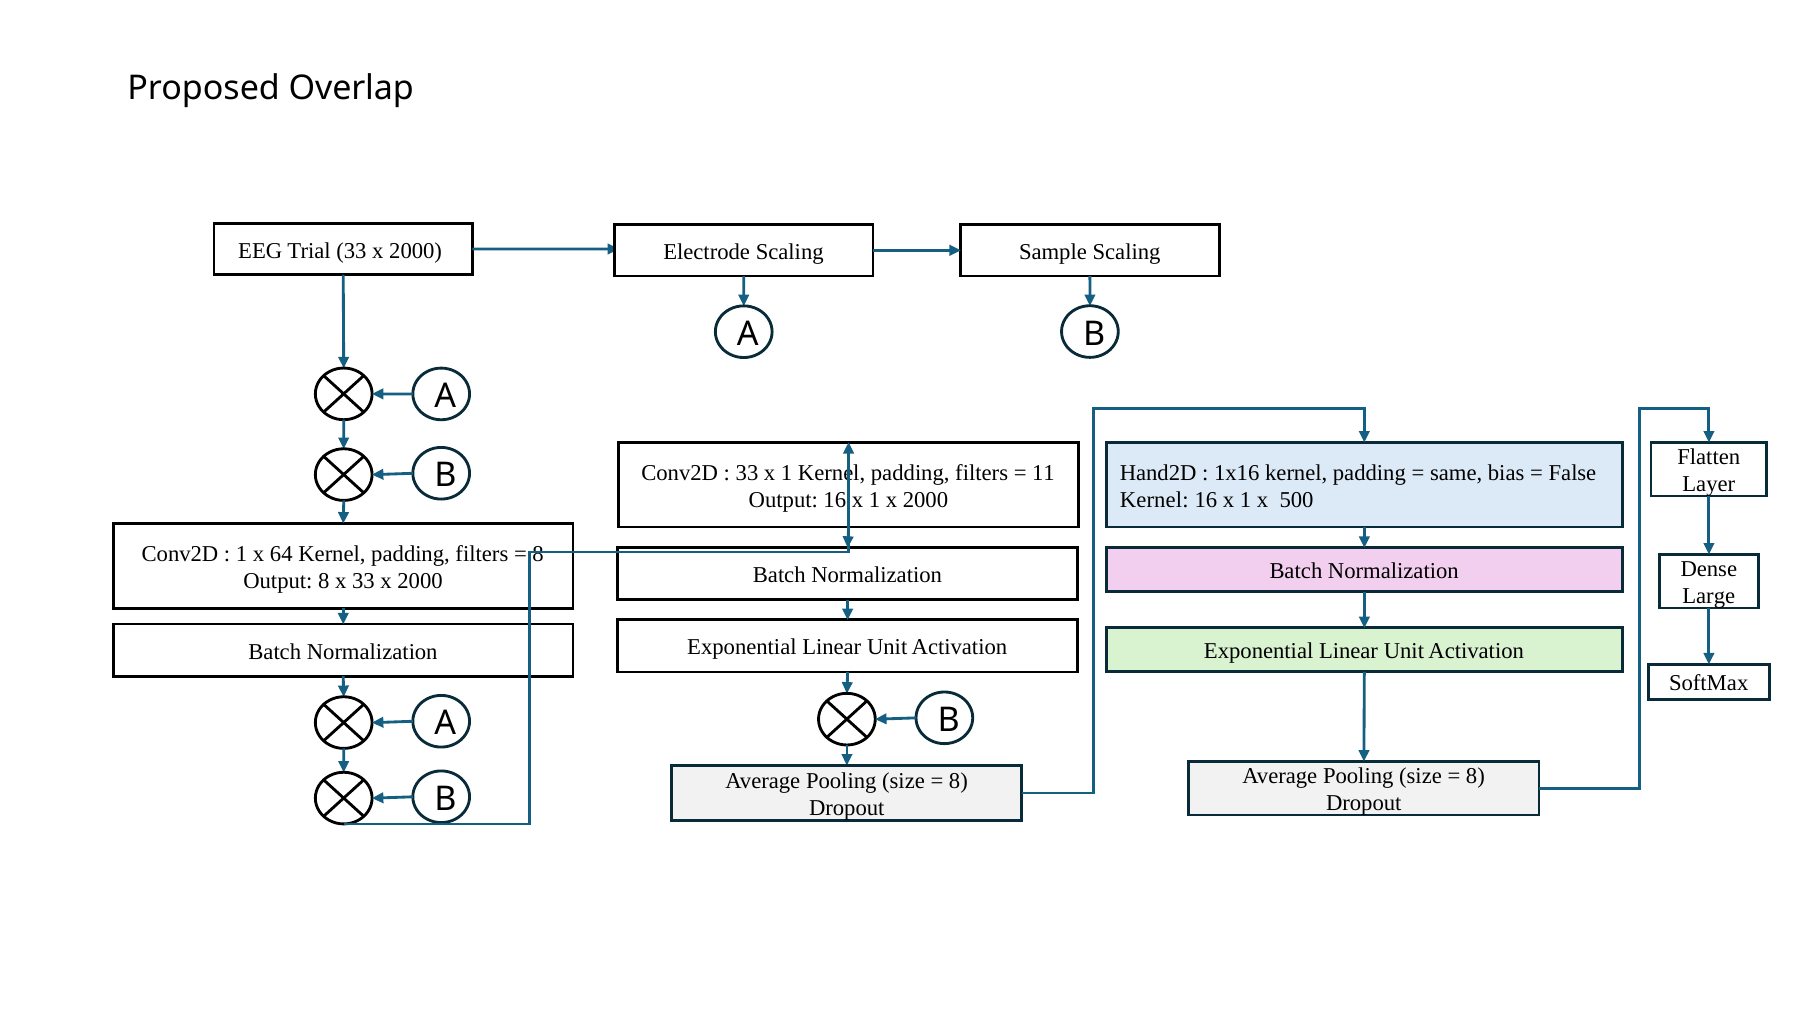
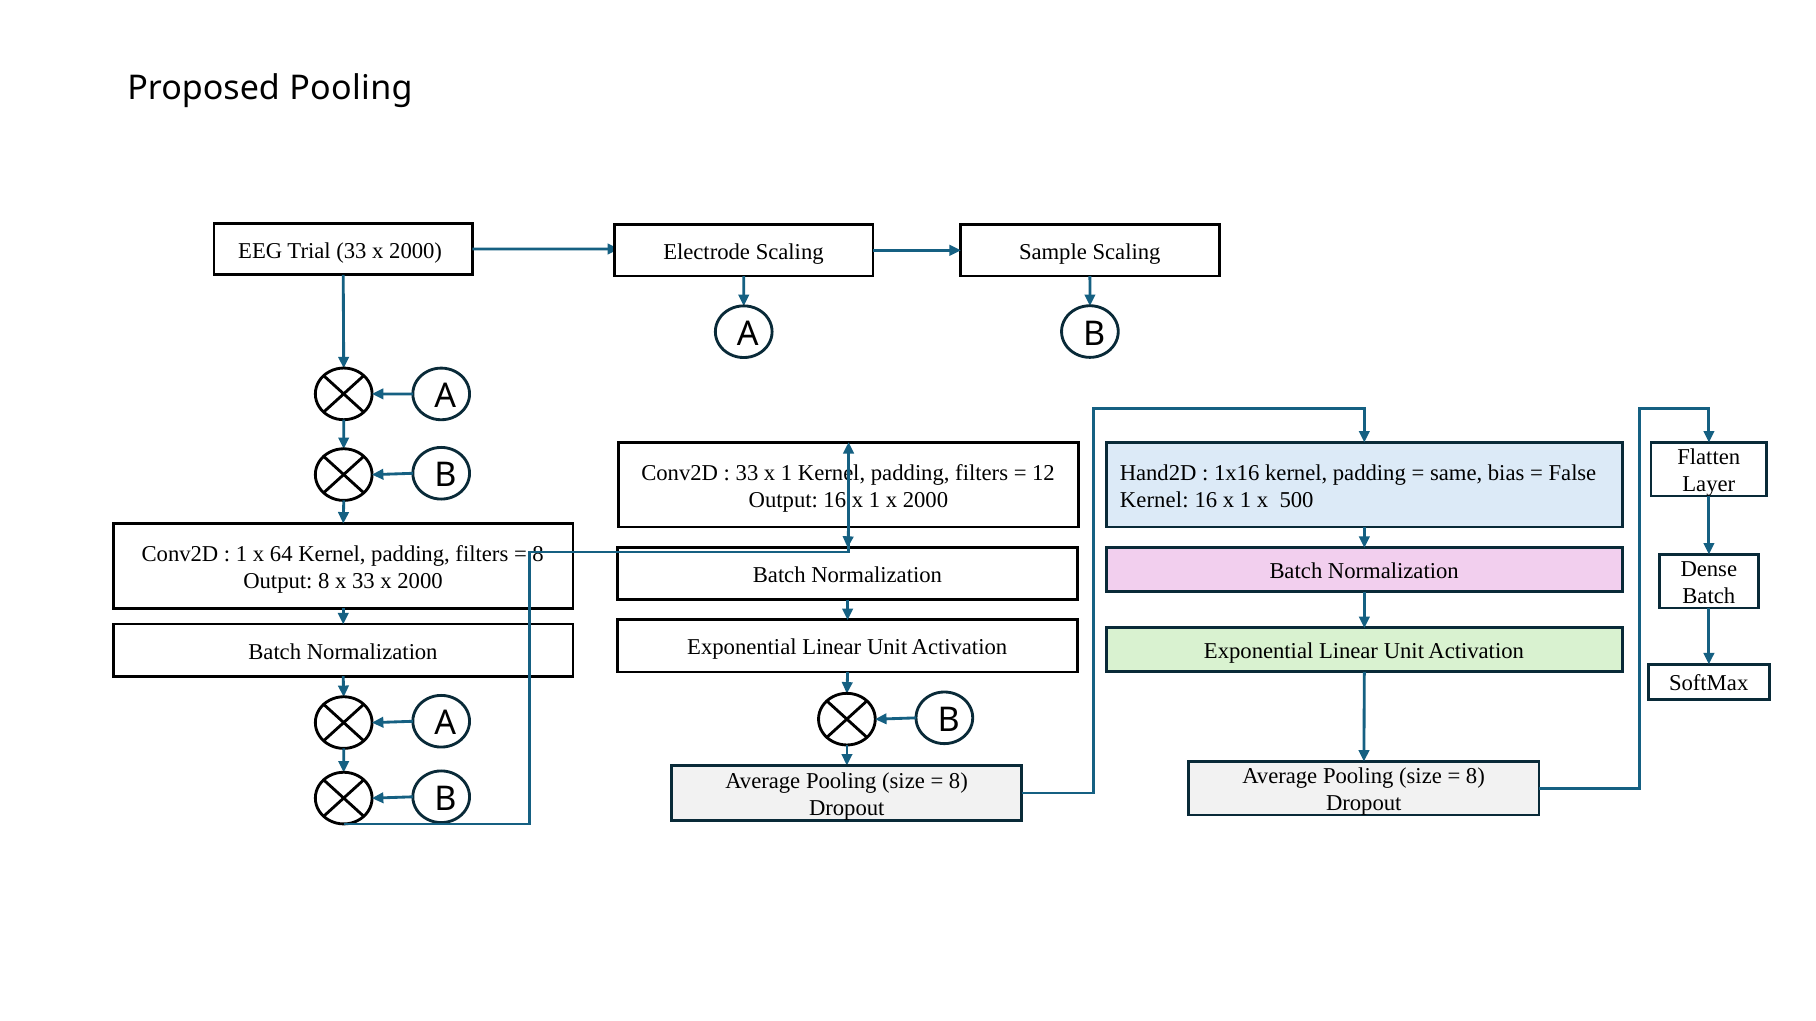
Proposed Overlap: Overlap -> Pooling
11: 11 -> 12
Large at (1709, 597): Large -> Batch
